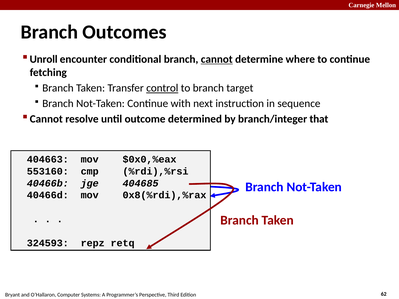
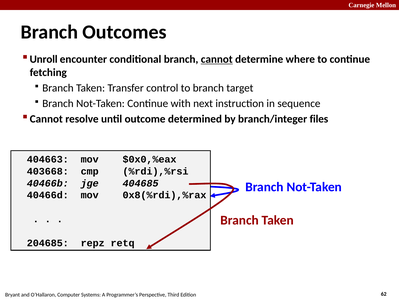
control underline: present -> none
that: that -> files
553160: 553160 -> 403668
324593: 324593 -> 204685
